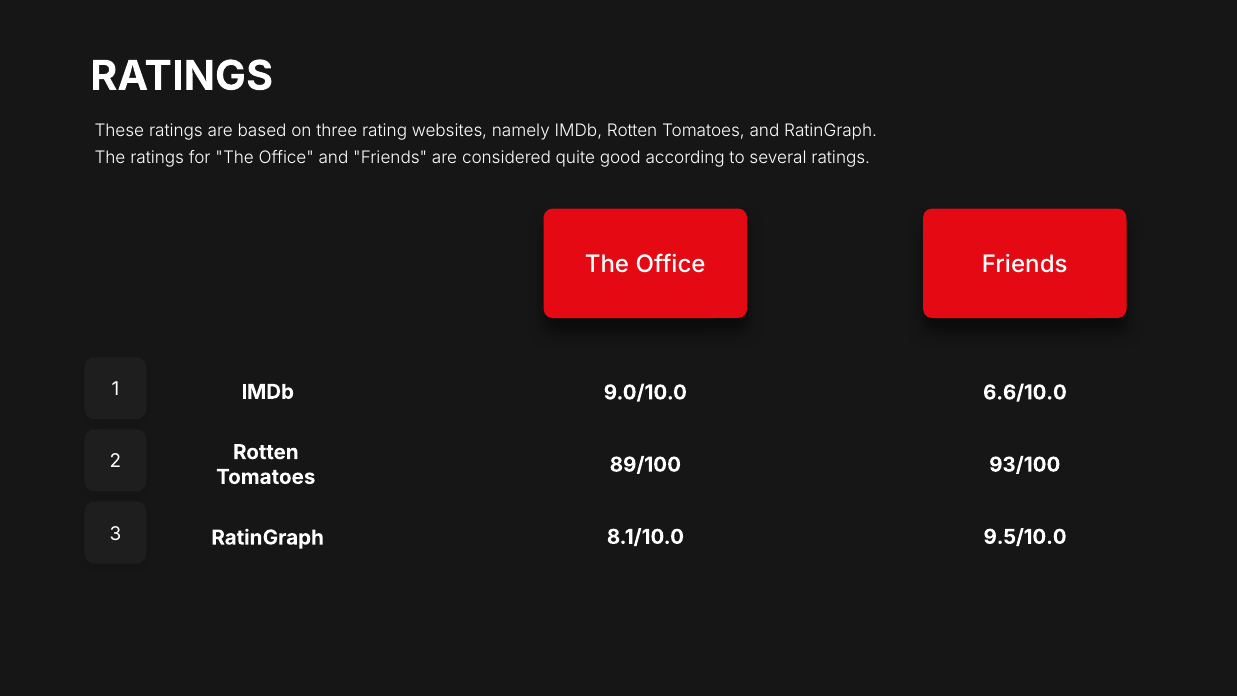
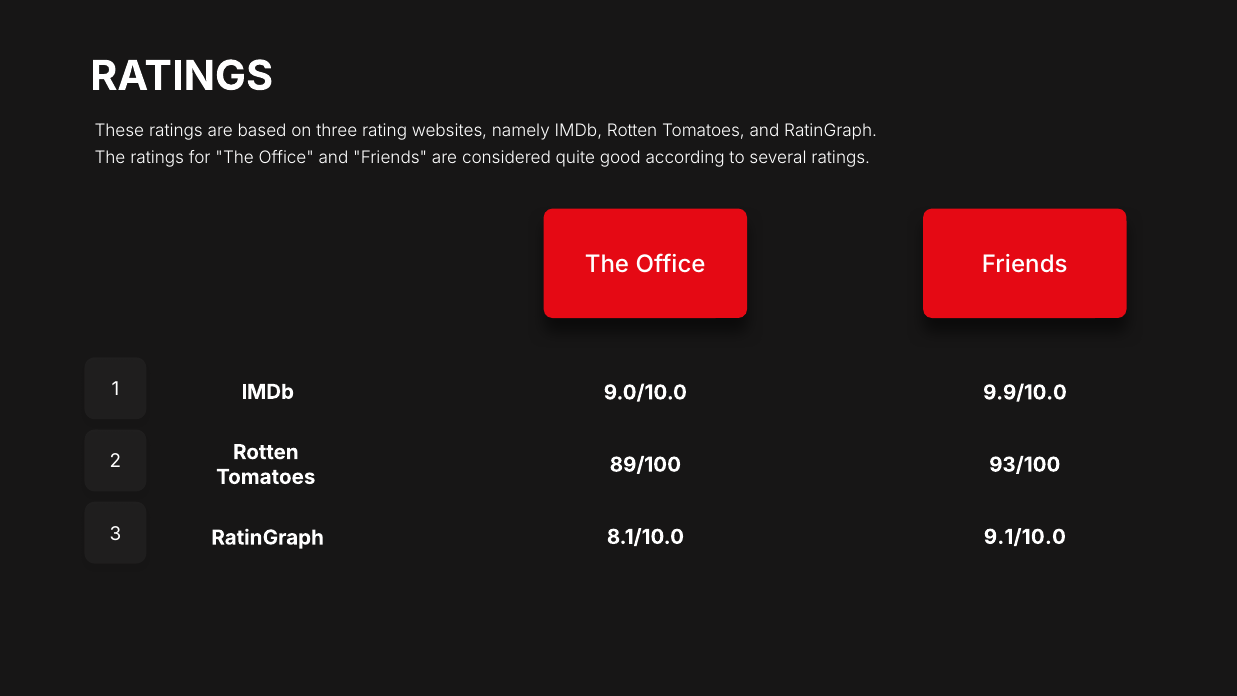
6.6/10.0: 6.6/10.0 -> 9.9/10.0
9.5/10.0: 9.5/10.0 -> 9.1/10.0
